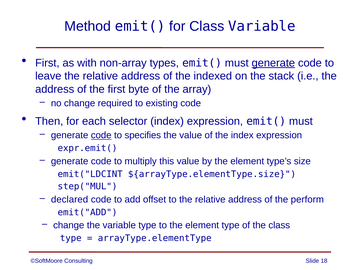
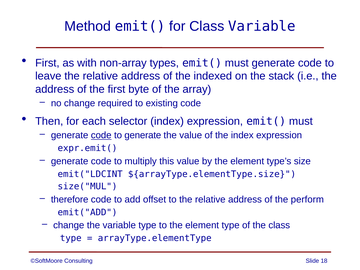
generate at (273, 63) underline: present -> none
to specifies: specifies -> generate
step("MUL: step("MUL -> size("MUL
declared: declared -> therefore
